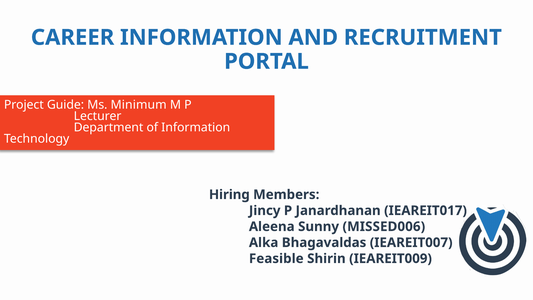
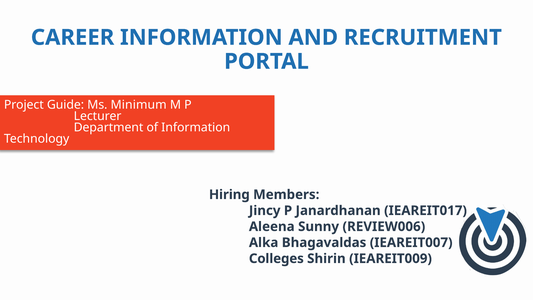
MISSED006: MISSED006 -> REVIEW006
Feasible: Feasible -> Colleges
